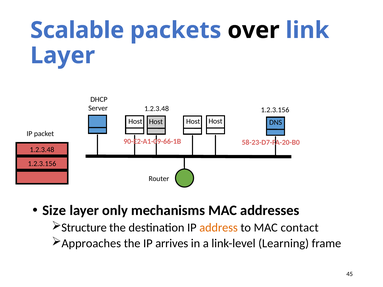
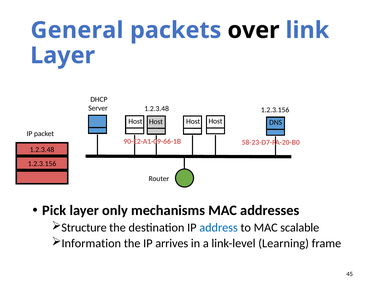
Scalable: Scalable -> General
Size: Size -> Pick
address colour: orange -> blue
contact: contact -> scalable
Approaches: Approaches -> Information
